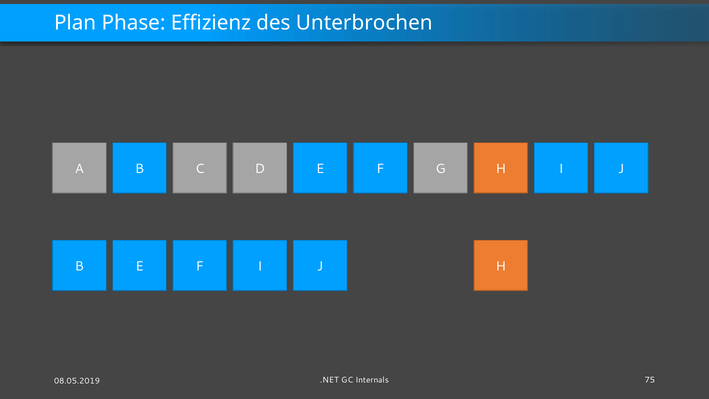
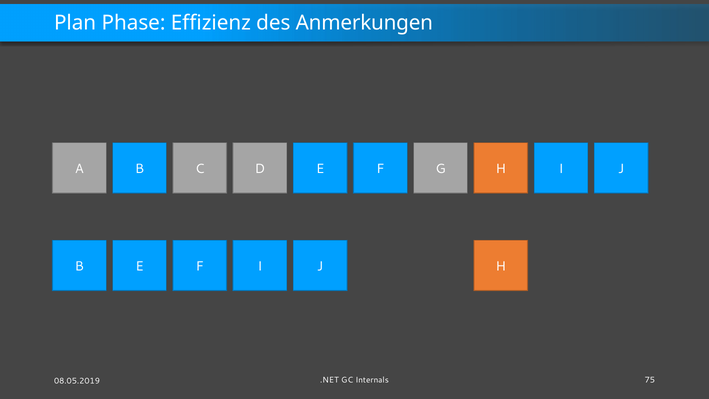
Unterbrochen: Unterbrochen -> Anmerkungen
